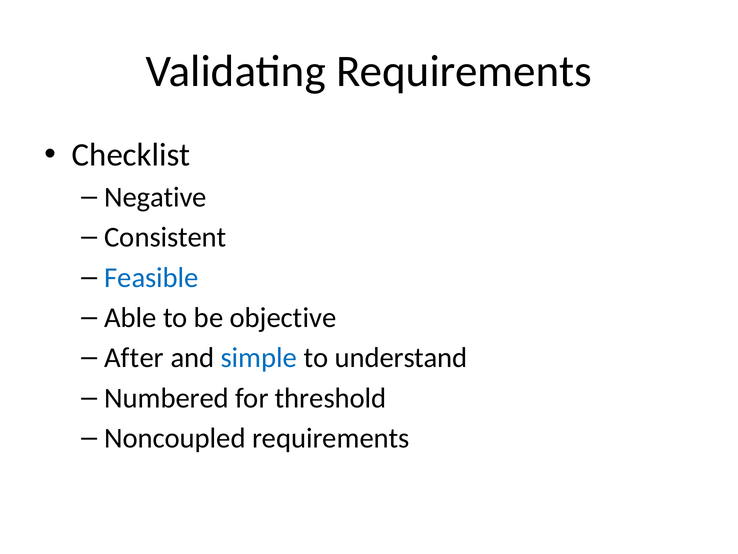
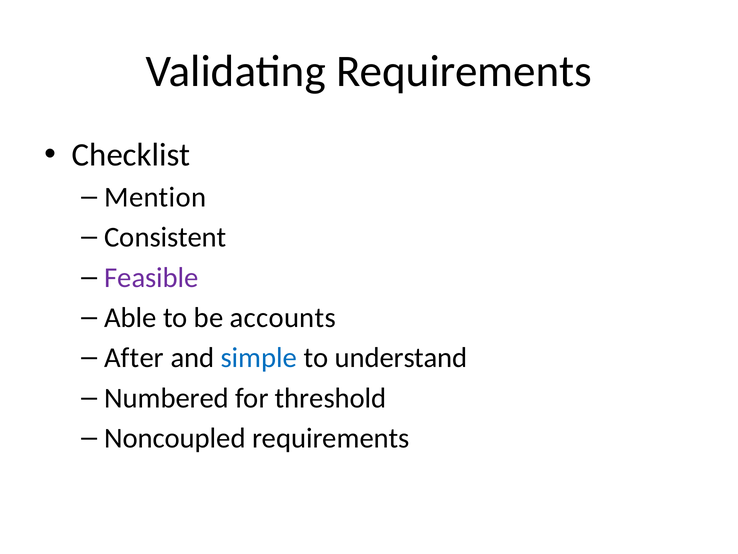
Negative: Negative -> Mention
Feasible colour: blue -> purple
objective: objective -> accounts
